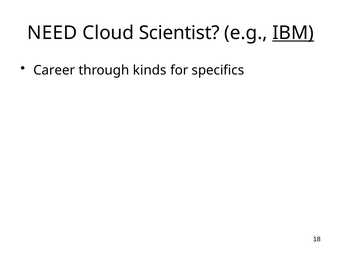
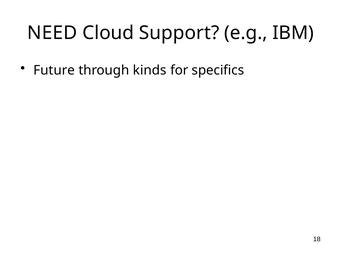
Scientist: Scientist -> Support
IBM underline: present -> none
Career: Career -> Future
